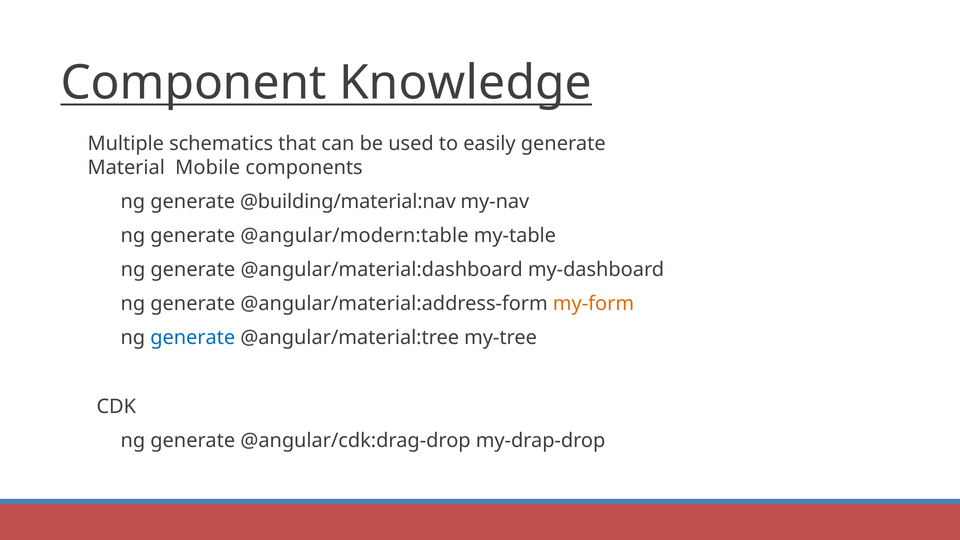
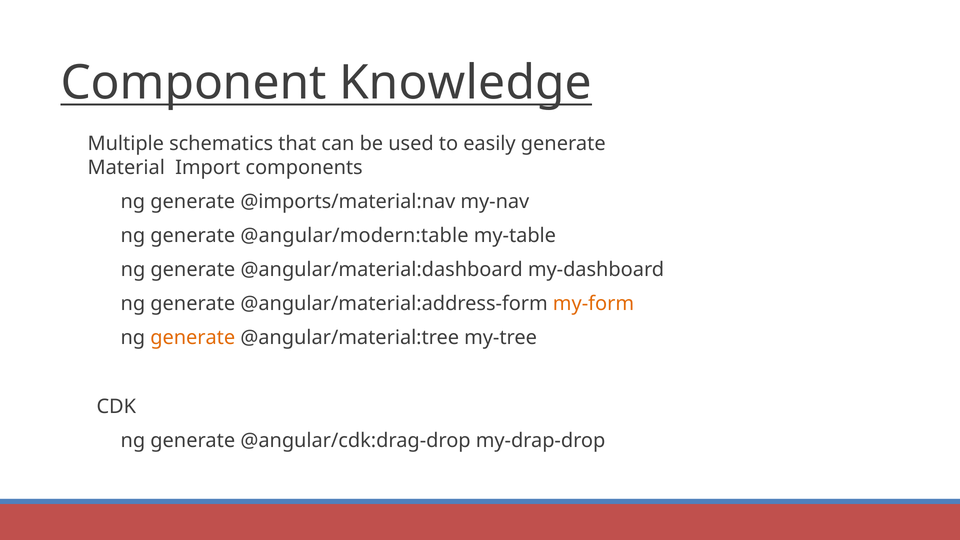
Mobile: Mobile -> Import
@building/material:nav: @building/material:nav -> @imports/material:nav
generate at (193, 338) colour: blue -> orange
